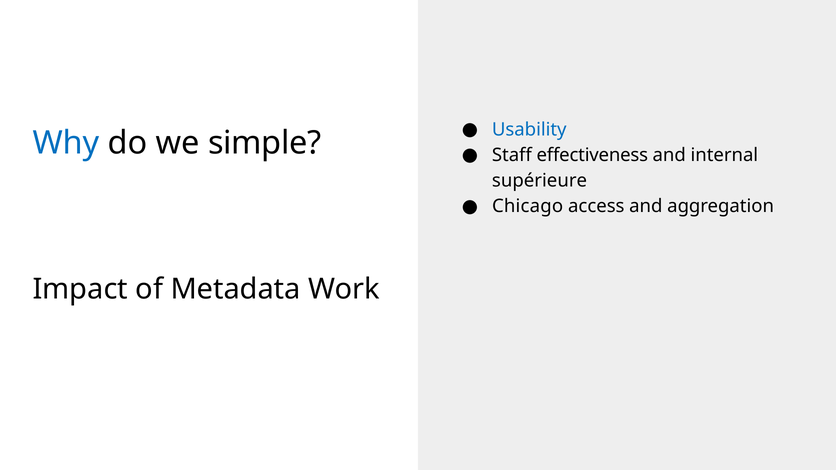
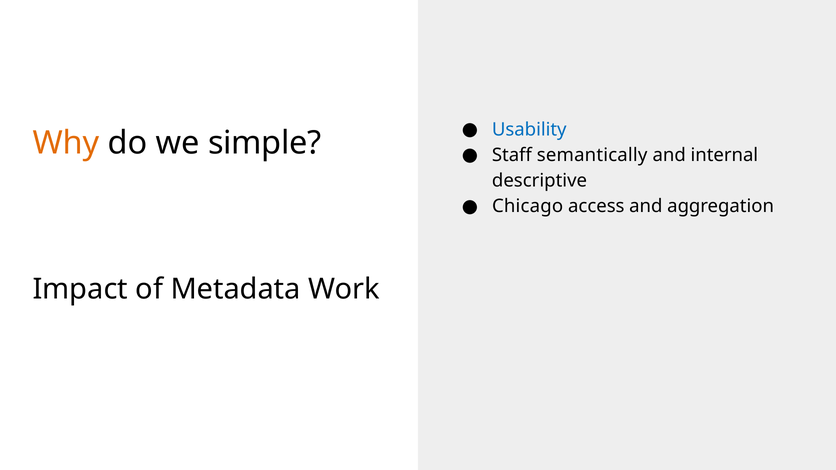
Why colour: blue -> orange
effectiveness: effectiveness -> semantically
supérieure: supérieure -> descriptive
